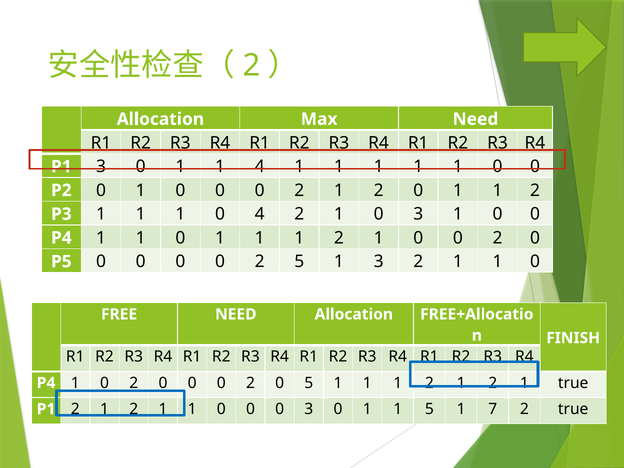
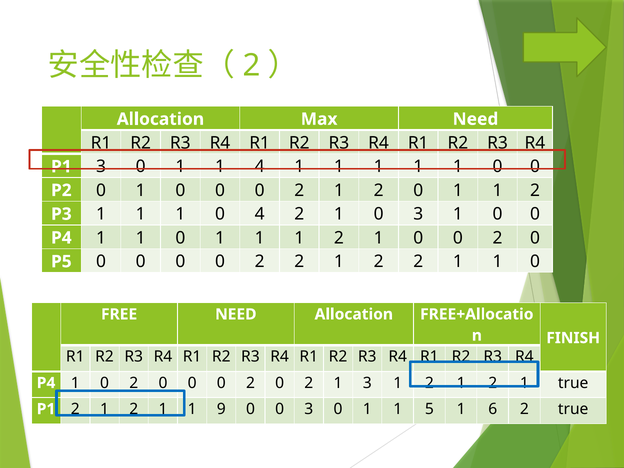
0 2 5: 5 -> 2
3 at (379, 262): 3 -> 2
2 0 5: 5 -> 2
1 at (367, 383): 1 -> 3
0 at (221, 409): 0 -> 9
7: 7 -> 6
